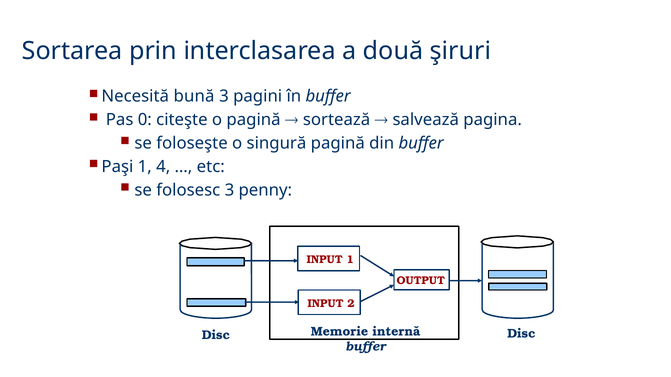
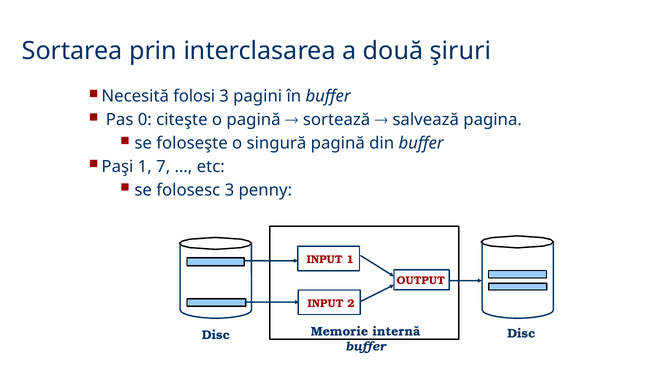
bună: bună -> folosi
4: 4 -> 7
